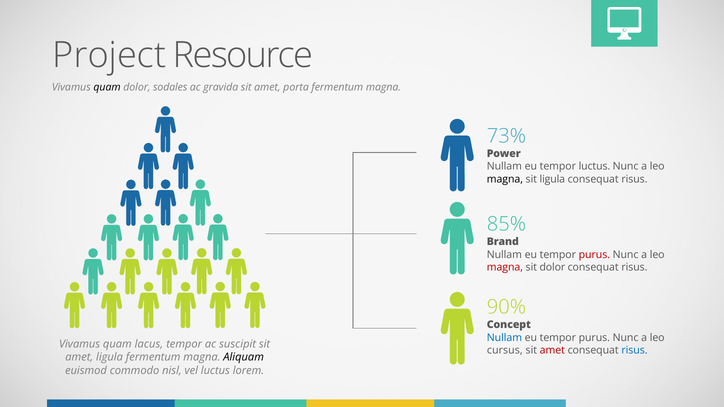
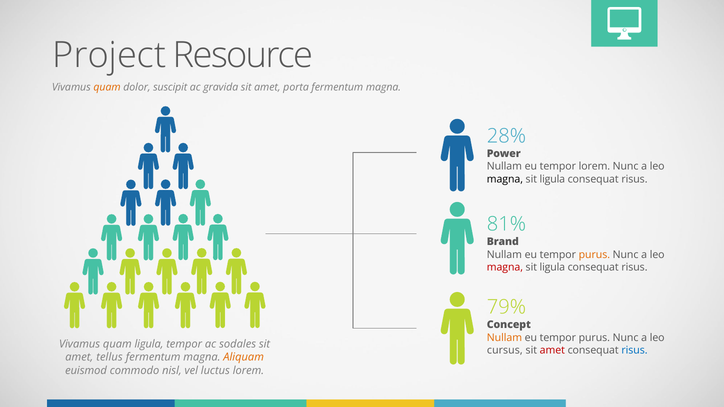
quam at (107, 87) colour: black -> orange
sodales: sodales -> suscipit
73%: 73% -> 28%
tempor luctus: luctus -> lorem
85%: 85% -> 81%
purus at (594, 255) colour: red -> orange
dolor at (552, 267): dolor -> ligula
90%: 90% -> 79%
Nullam at (504, 338) colour: blue -> orange
quam lacus: lacus -> ligula
suscipit: suscipit -> sodales
amet ligula: ligula -> tellus
Aliquam colour: black -> orange
